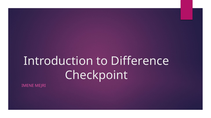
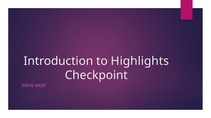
Difference: Difference -> Highlights
